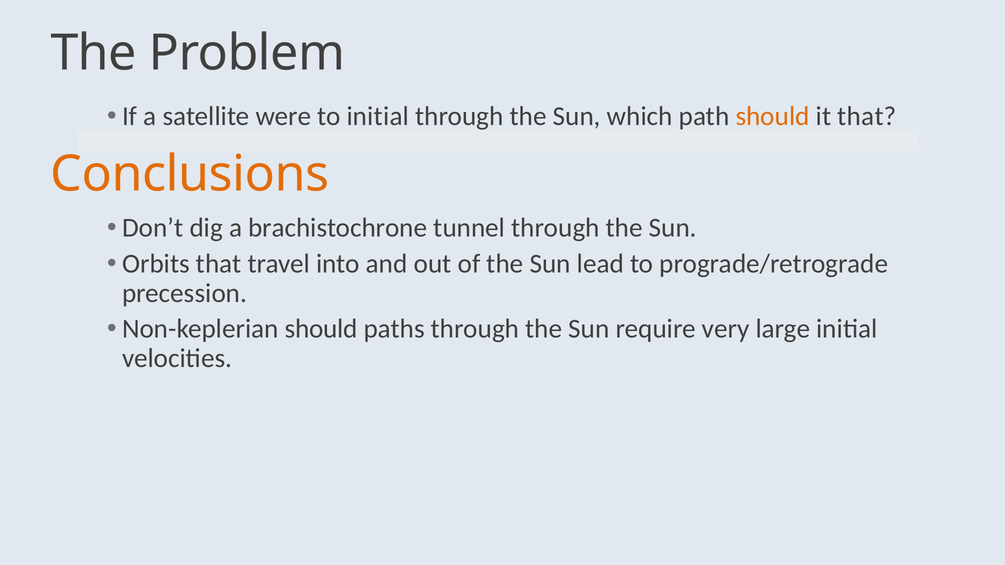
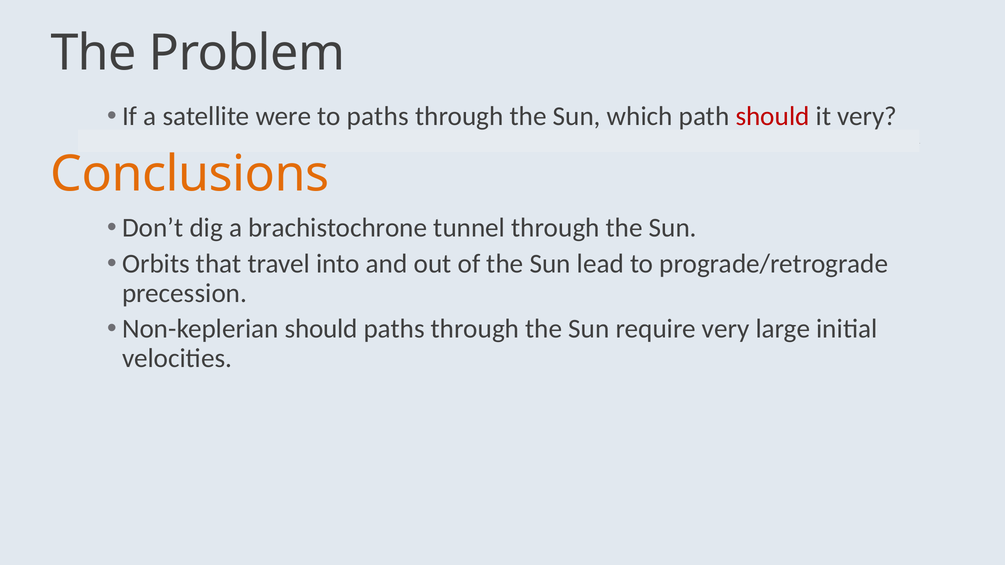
to initial: initial -> paths
should at (773, 116) colour: orange -> red
it that: that -> very
